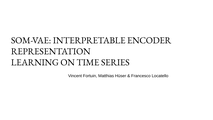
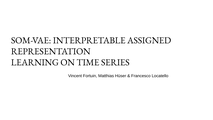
ENCODER: ENCODER -> ASSIGNED
